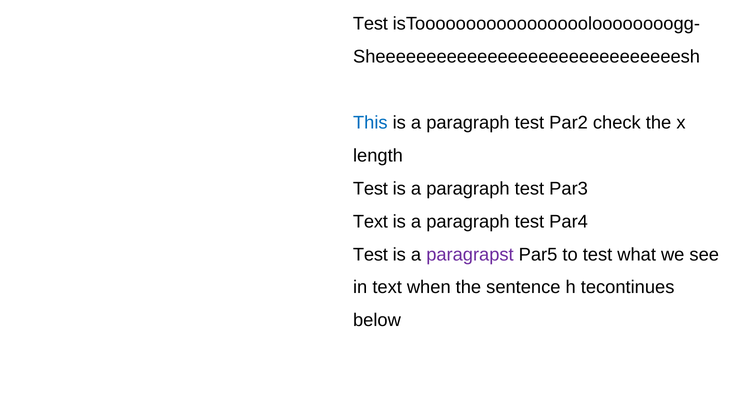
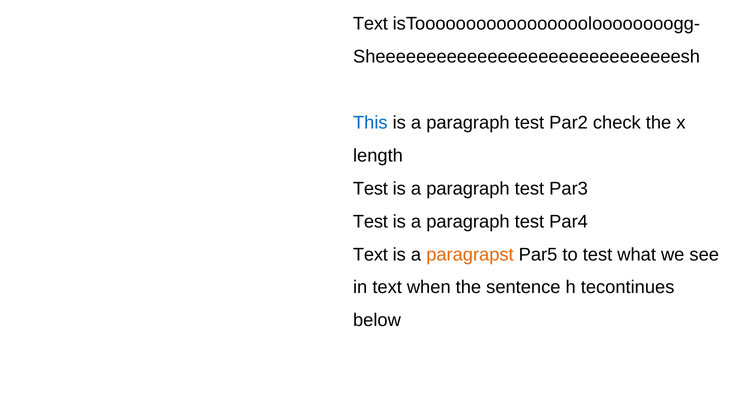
Test at (370, 24): Test -> Text
Text at (370, 221): Text -> Test
Test at (370, 254): Test -> Text
paragrapst colour: purple -> orange
